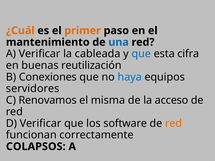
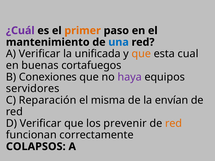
¿Cuál colour: orange -> purple
cableada: cableada -> unificada
que at (141, 54) colour: blue -> orange
cifra: cifra -> cual
reutilización: reutilización -> cortafuegos
haya colour: blue -> purple
Renovamos: Renovamos -> Reparación
acceso: acceso -> envían
software: software -> prevenir
